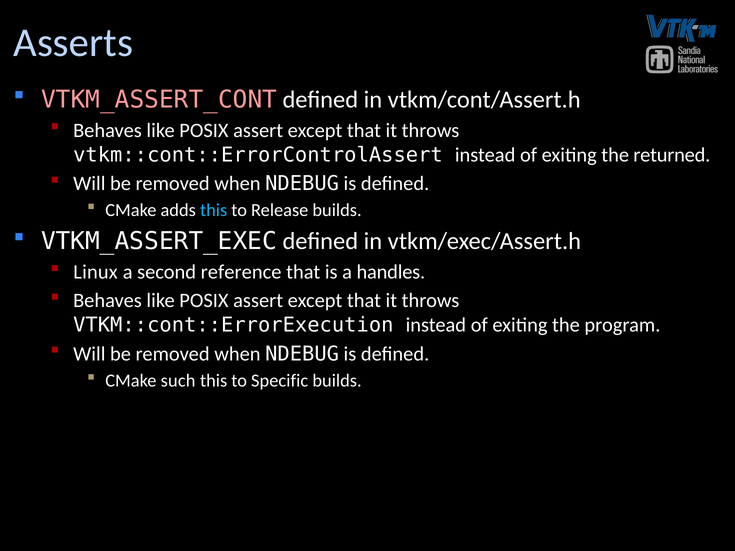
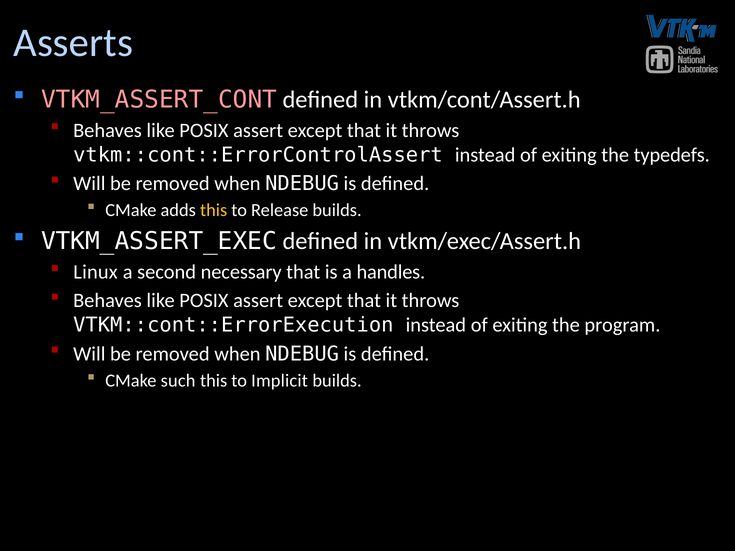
returned: returned -> typedefs
this at (214, 210) colour: light blue -> yellow
reference: reference -> necessary
Specific: Specific -> Implicit
